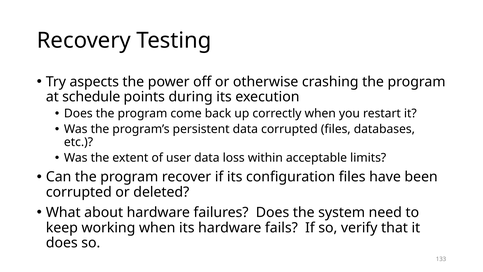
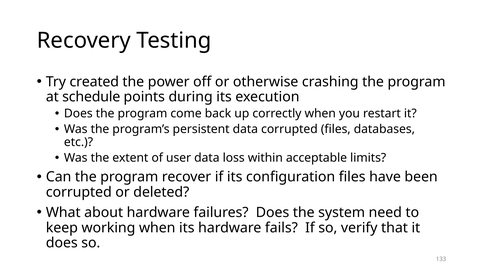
aspects: aspects -> created
